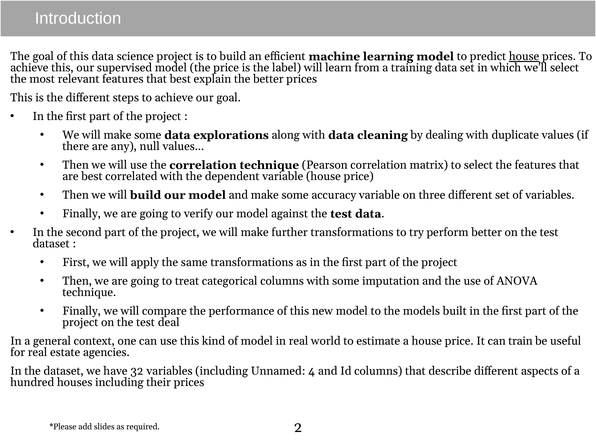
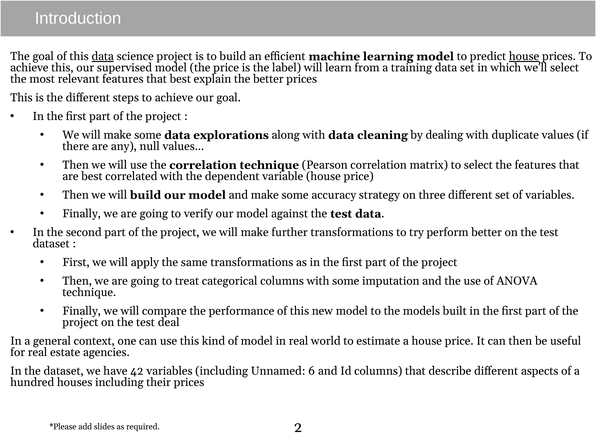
data at (103, 57) underline: none -> present
accuracy variable: variable -> strategy
can train: train -> then
32: 32 -> 42
4: 4 -> 6
